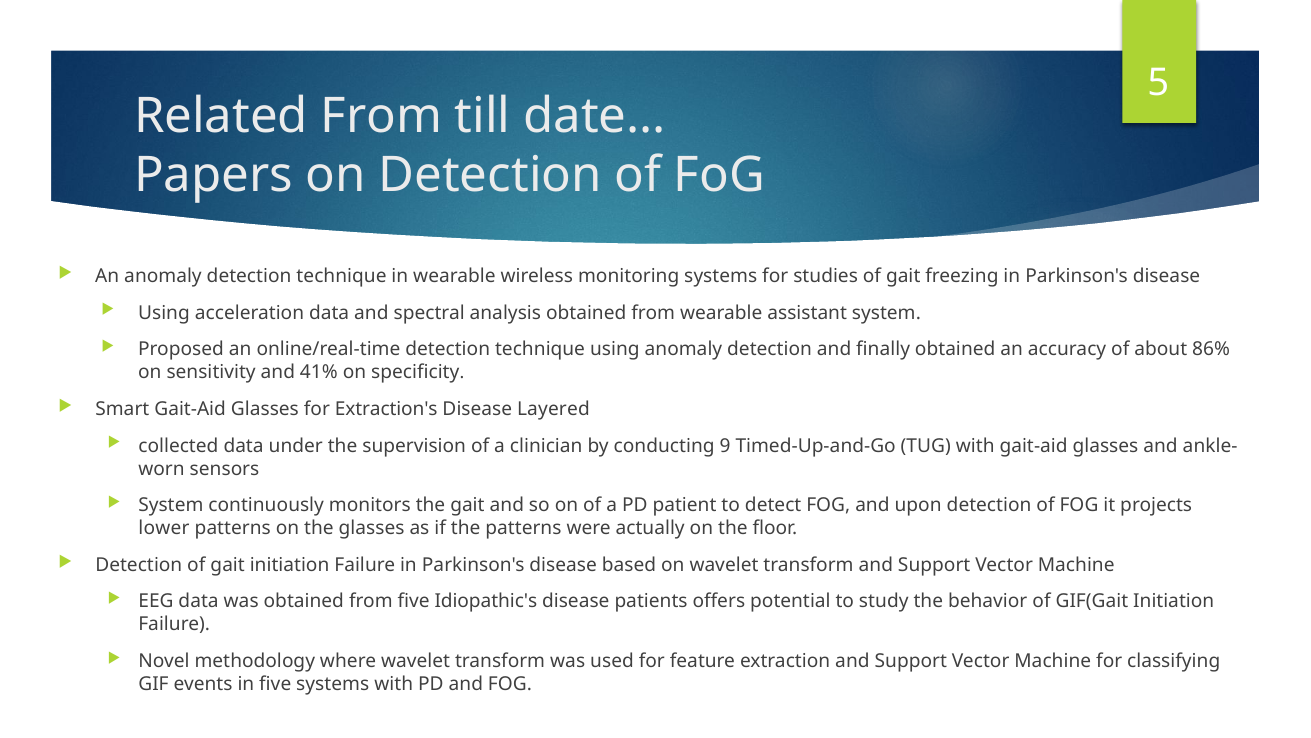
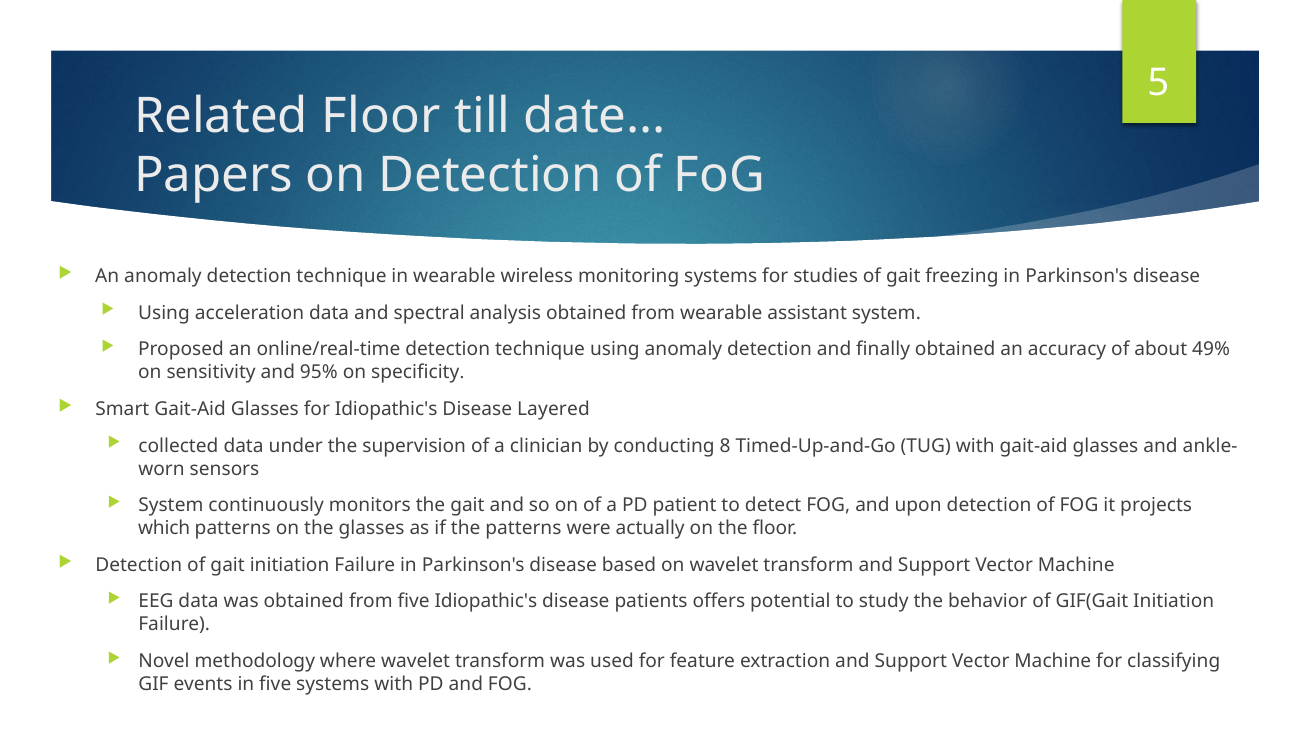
Related From: From -> Floor
86%: 86% -> 49%
41%: 41% -> 95%
for Extraction's: Extraction's -> Idiopathic's
9: 9 -> 8
lower: lower -> which
